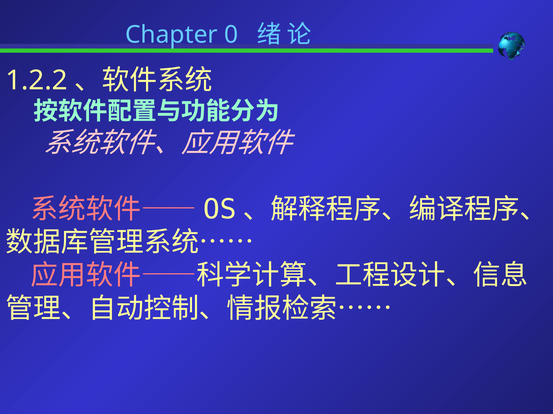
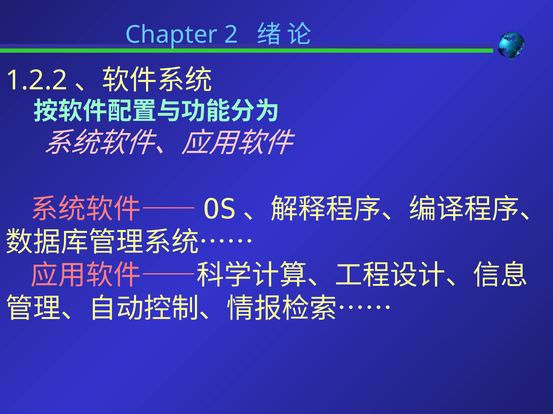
0: 0 -> 2
